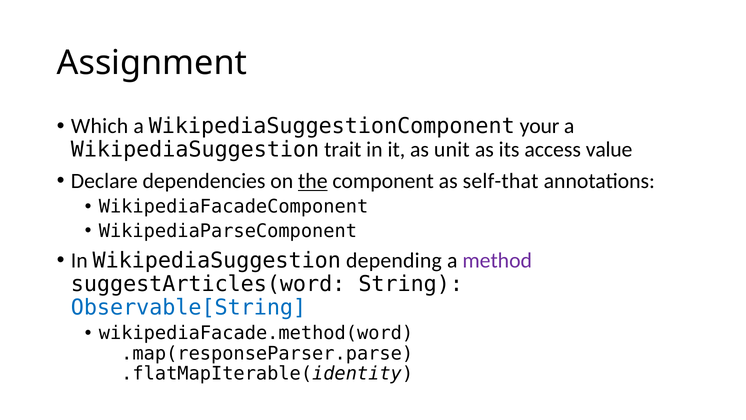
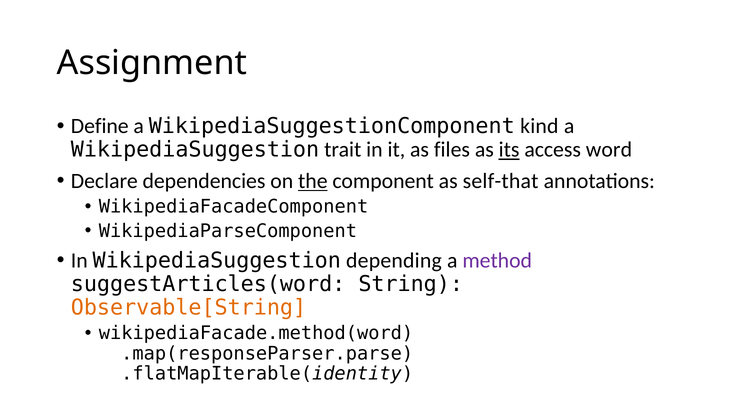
Which: Which -> Define
your: your -> kind
unit: unit -> files
its underline: none -> present
value: value -> word
Observable[String colour: blue -> orange
